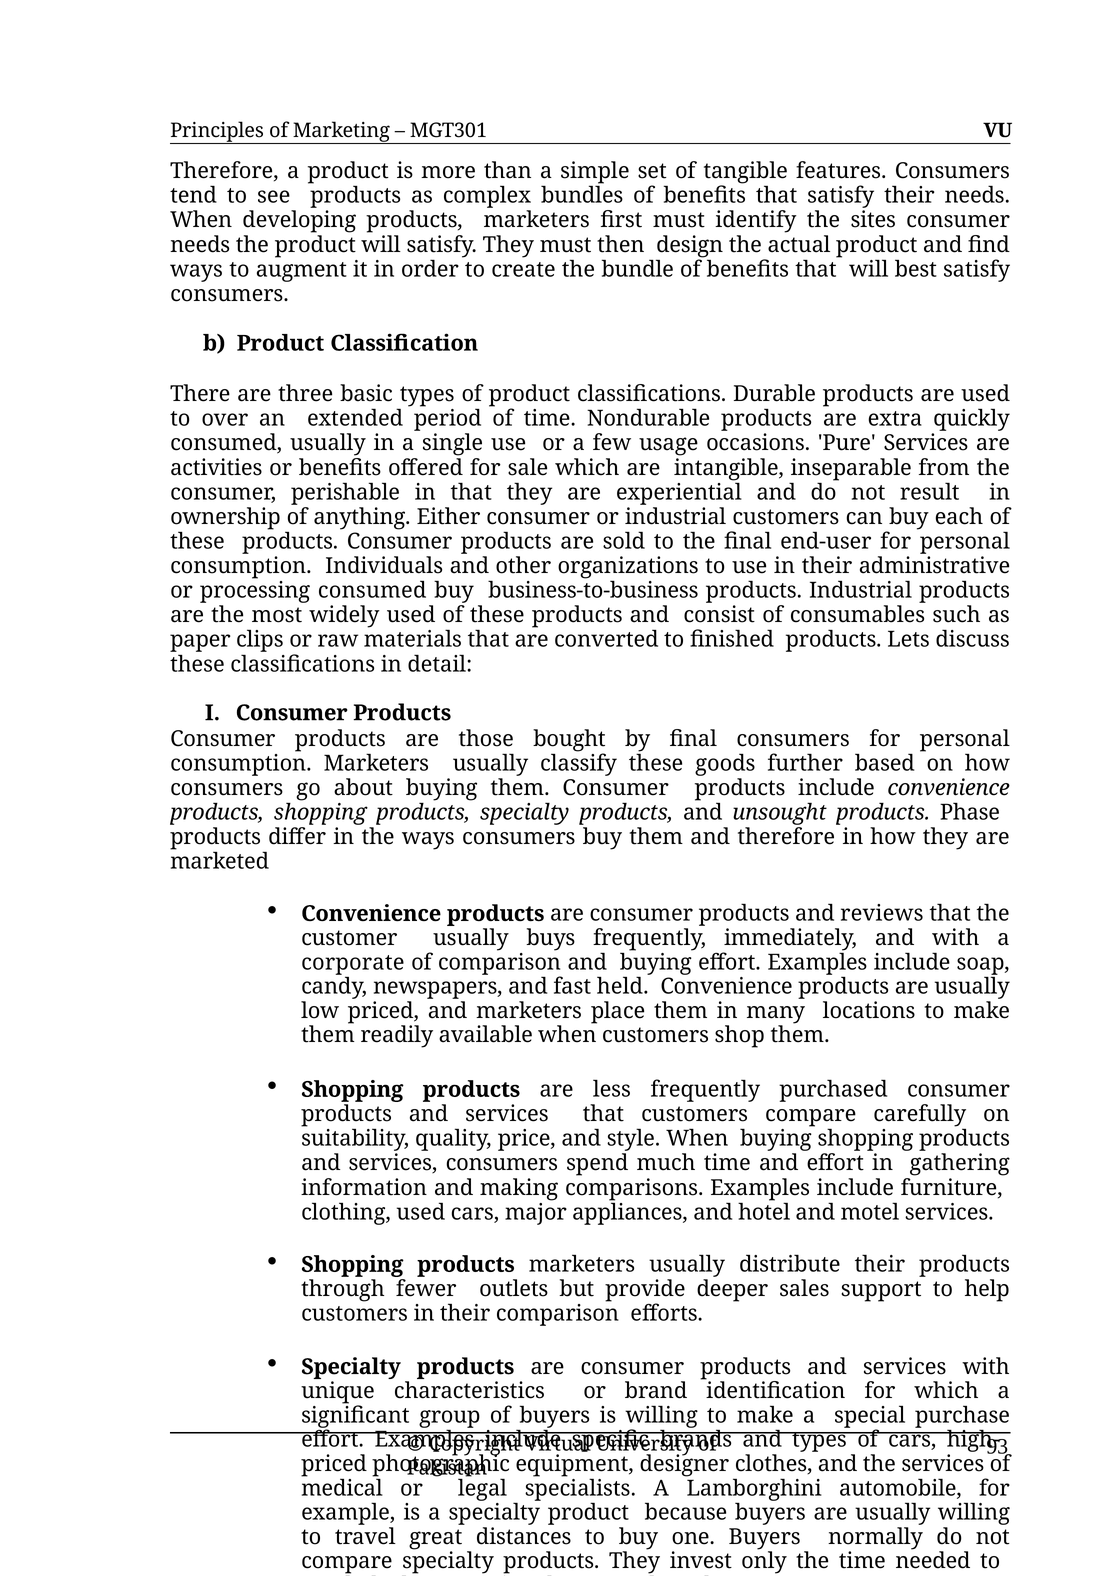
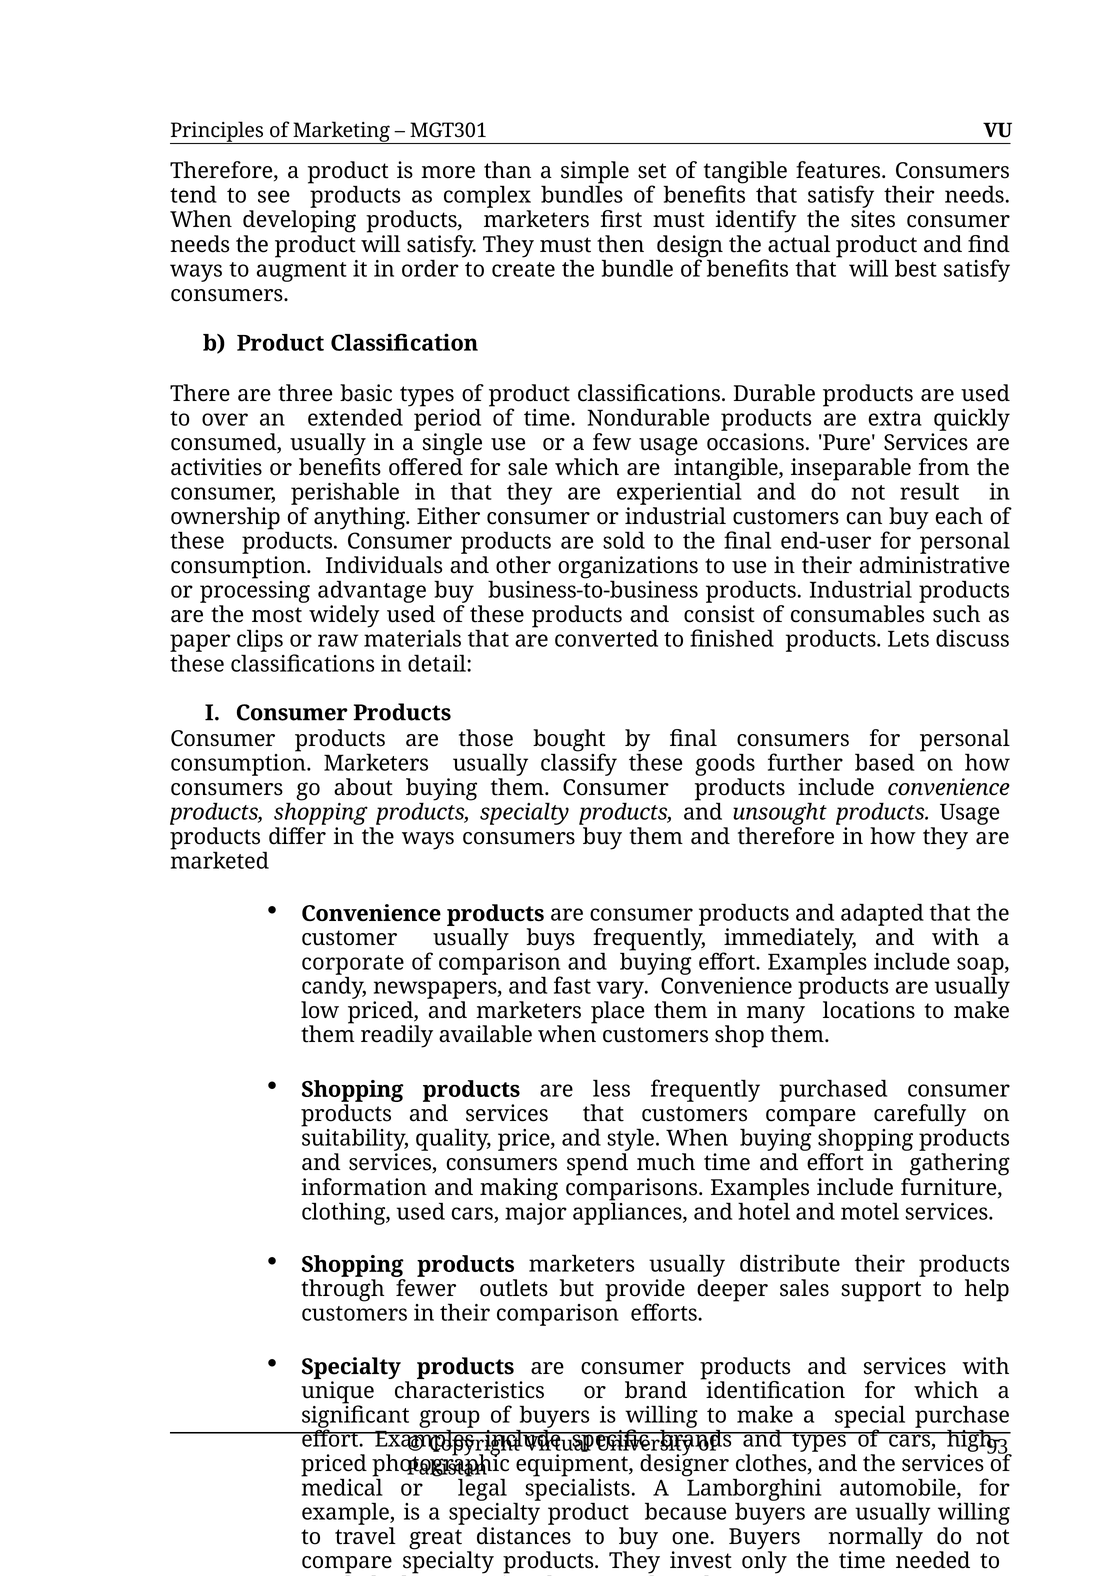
processing consumed: consumed -> advantage
products Phase: Phase -> Usage
reviews: reviews -> adapted
held: held -> vary
